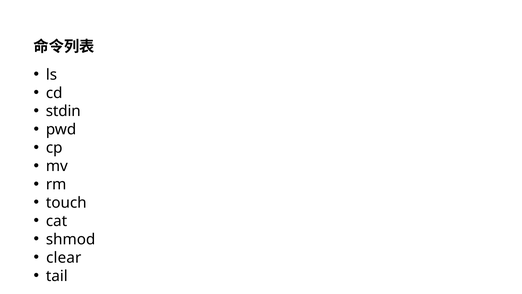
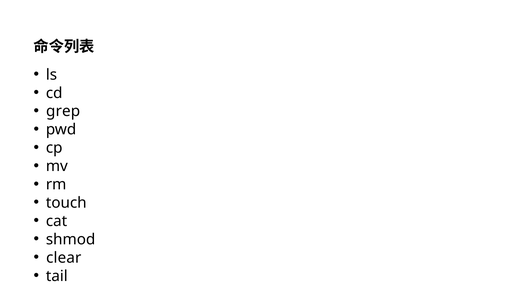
stdin: stdin -> grep
